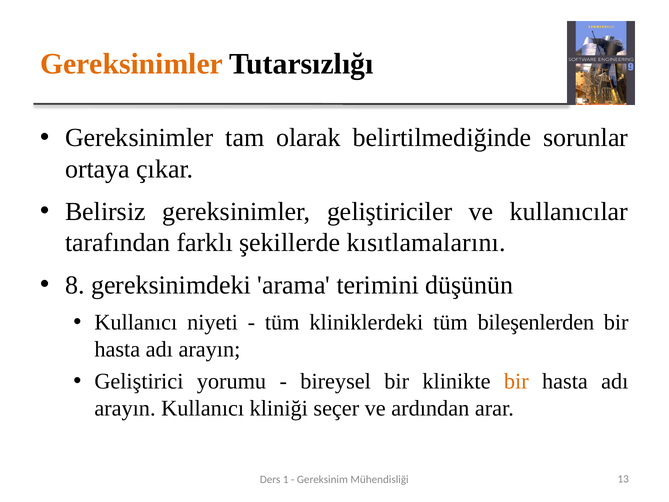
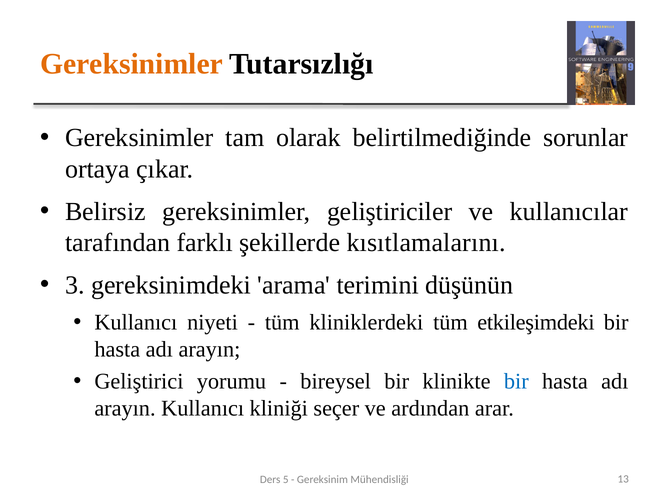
8: 8 -> 3
bileşenlerden: bileşenlerden -> etkileşimdeki
bir at (516, 381) colour: orange -> blue
1: 1 -> 5
